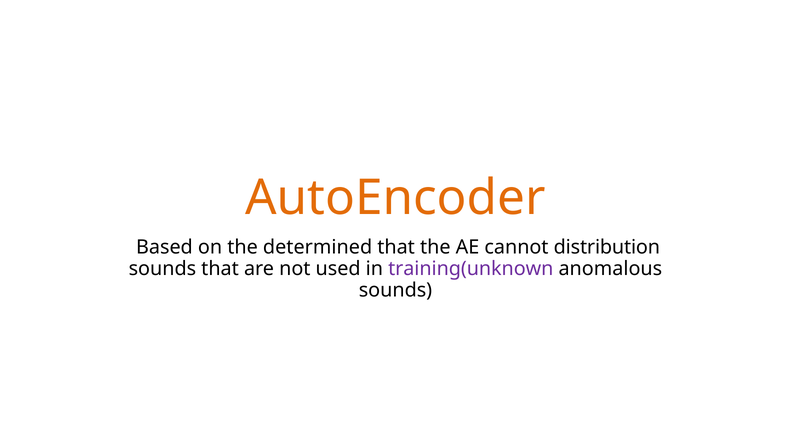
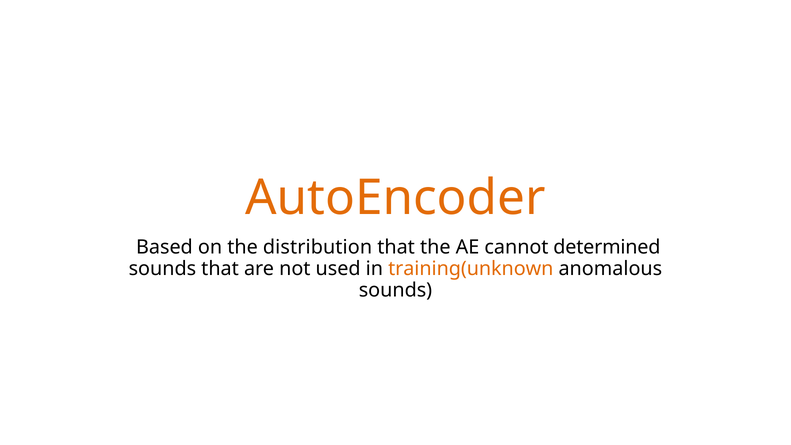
determined: determined -> distribution
distribution: distribution -> determined
training(unknown colour: purple -> orange
